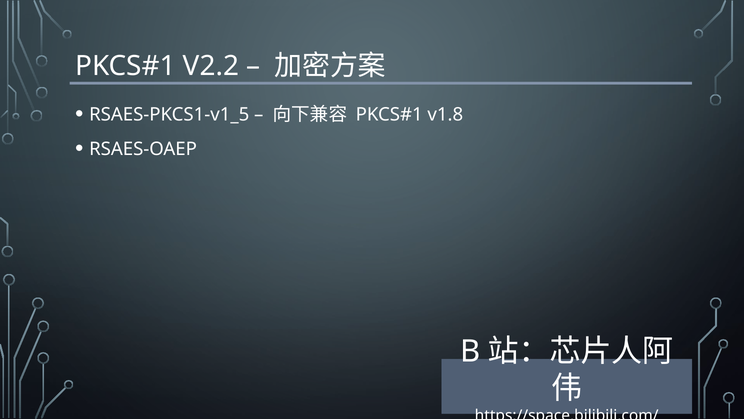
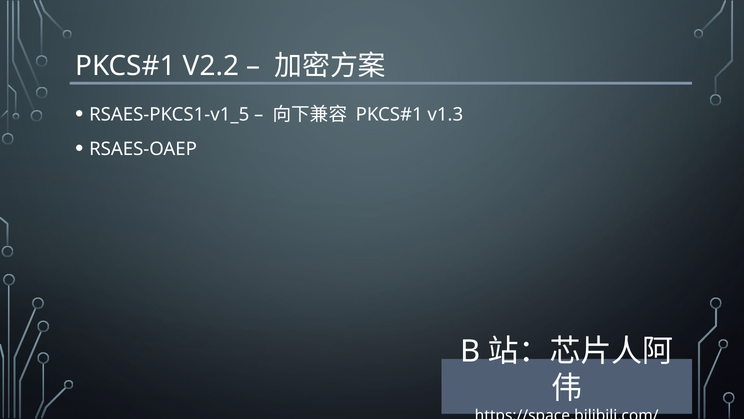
v1.8: v1.8 -> v1.3
